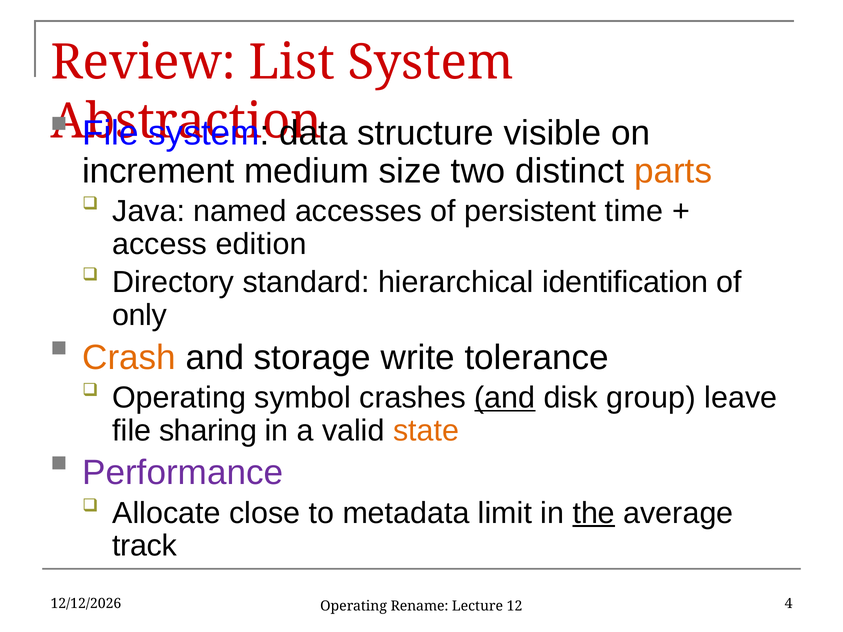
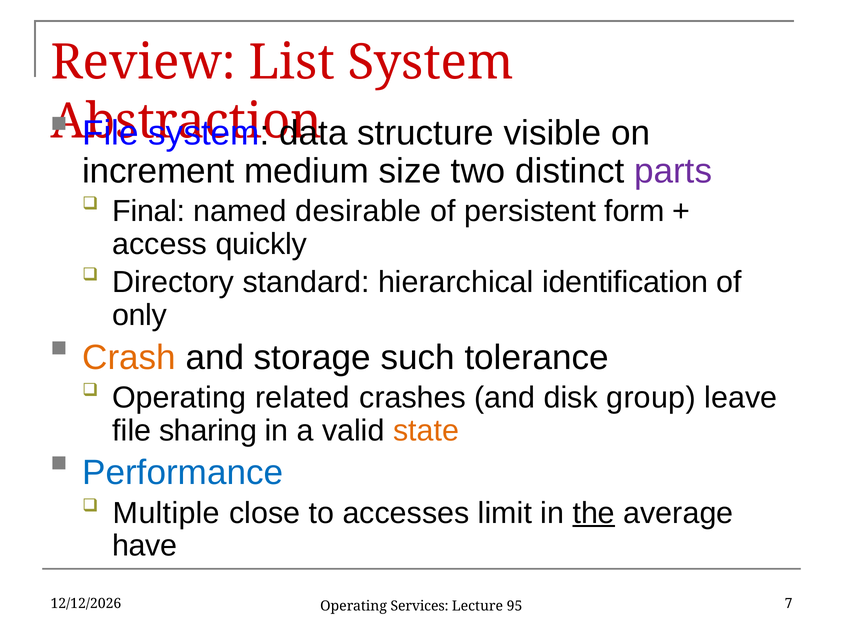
parts colour: orange -> purple
Java: Java -> Final
accesses: accesses -> desirable
time: time -> form
edition: edition -> quickly
write: write -> such
symbol: symbol -> related
and at (505, 398) underline: present -> none
Performance colour: purple -> blue
Allocate: Allocate -> Multiple
metadata: metadata -> accesses
track: track -> have
4: 4 -> 7
Rename: Rename -> Services
12: 12 -> 95
